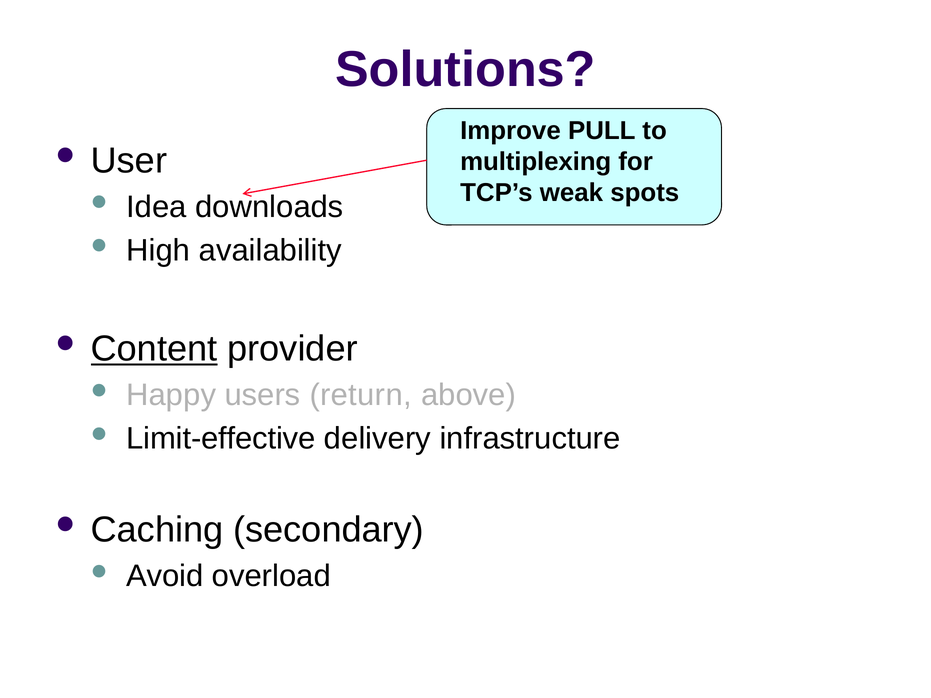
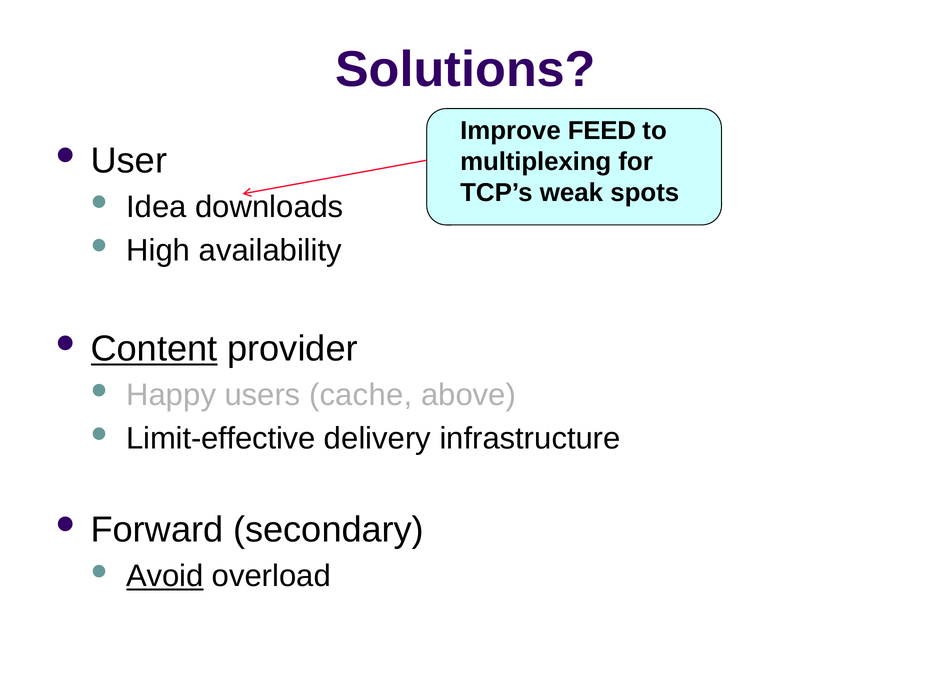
PULL: PULL -> FEED
return: return -> cache
Caching: Caching -> Forward
Avoid underline: none -> present
